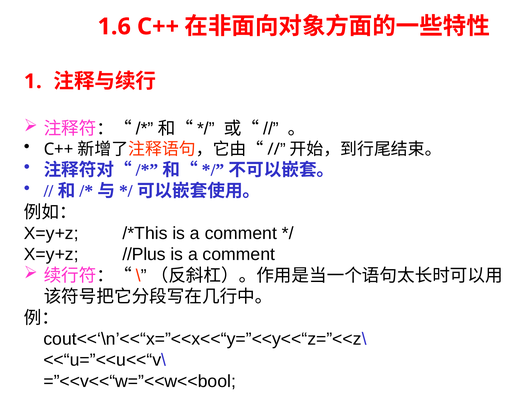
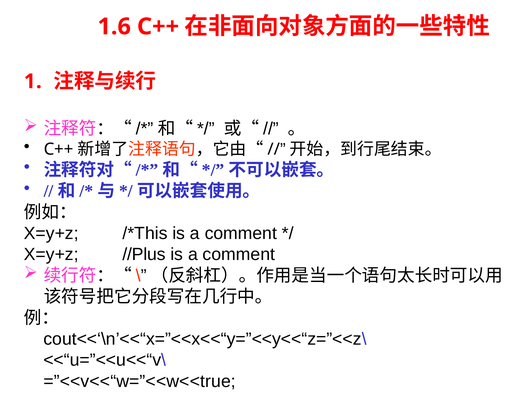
=”<<v<<“w=”<<w<<bool: =”<<v<<“w=”<<w<<bool -> =”<<v<<“w=”<<w<<true
